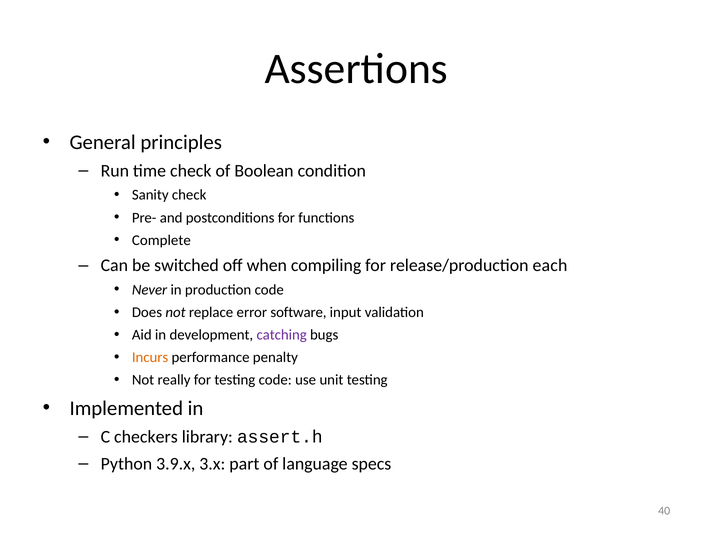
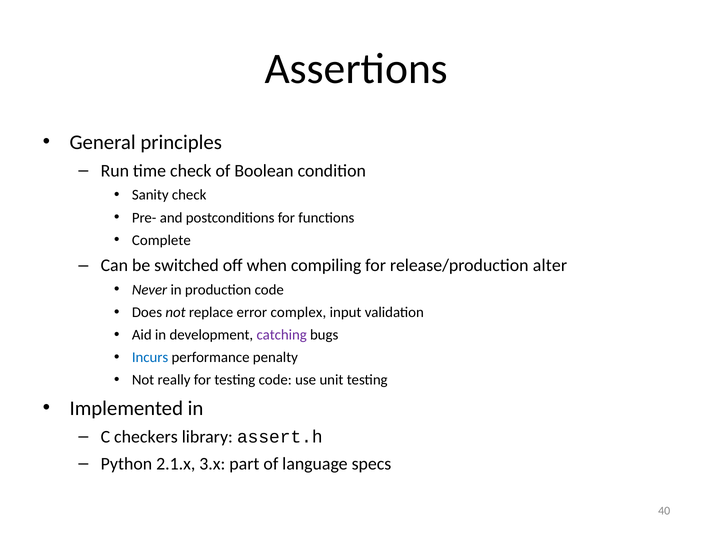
each: each -> alter
software: software -> complex
Incurs colour: orange -> blue
3.9.x: 3.9.x -> 2.1.x
